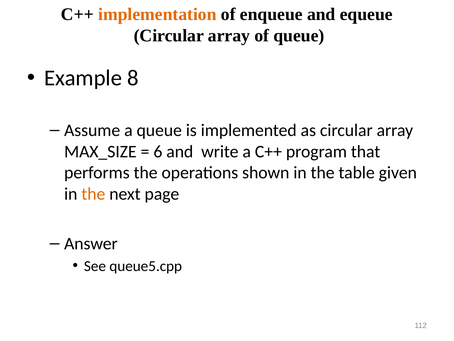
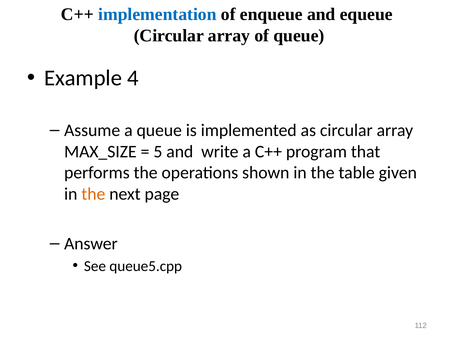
implementation colour: orange -> blue
8: 8 -> 4
6: 6 -> 5
